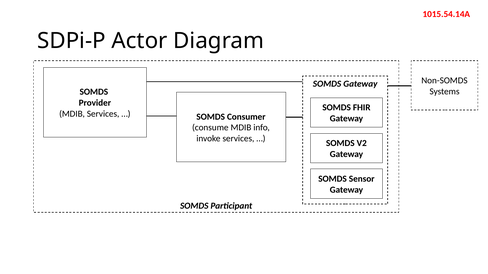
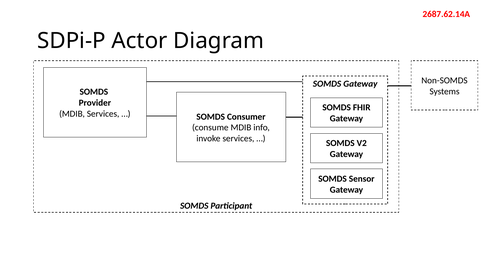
1015.54.14A: 1015.54.14A -> 2687.62.14A
